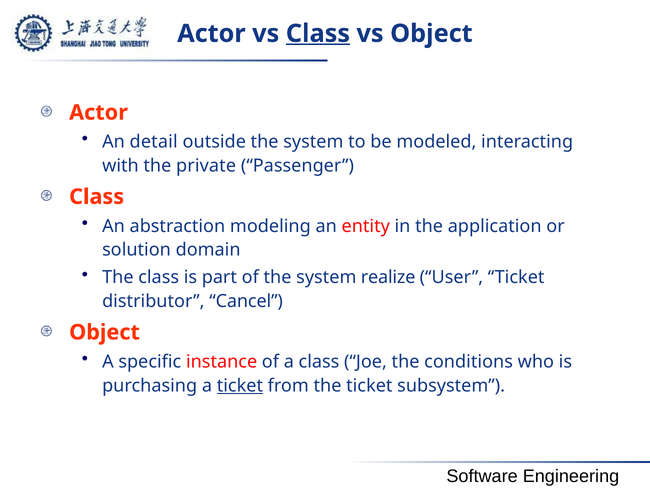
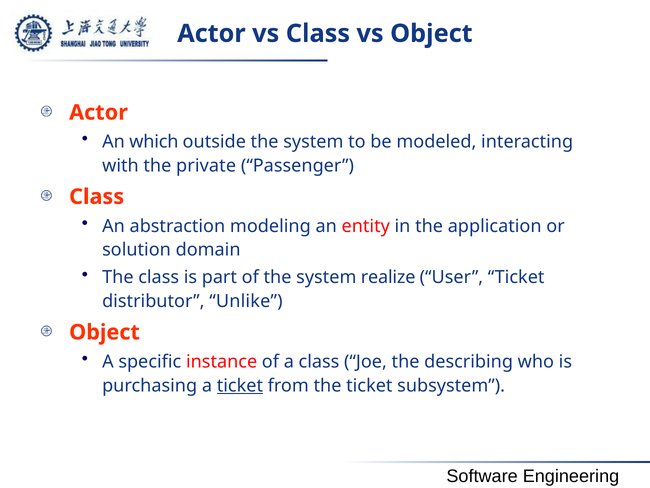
Class at (318, 34) underline: present -> none
detail: detail -> which
Cancel: Cancel -> Unlike
conditions: conditions -> describing
